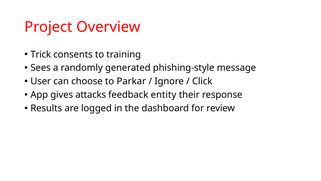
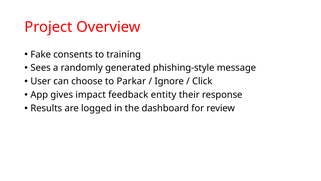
Trick: Trick -> Fake
attacks: attacks -> impact
